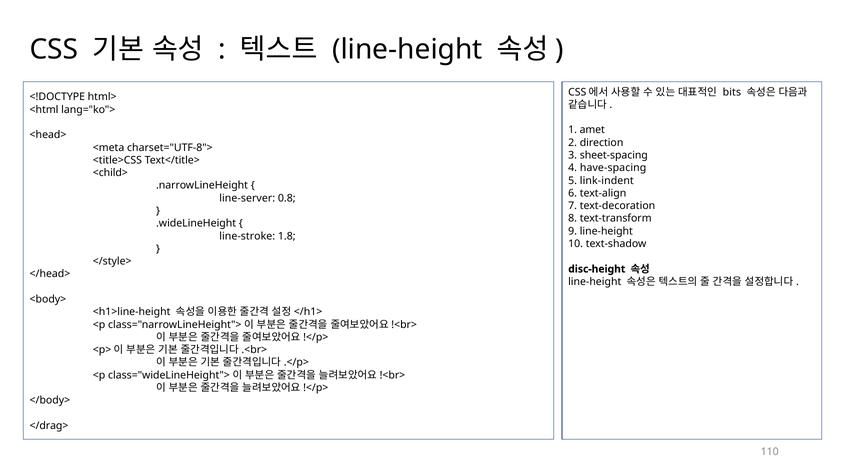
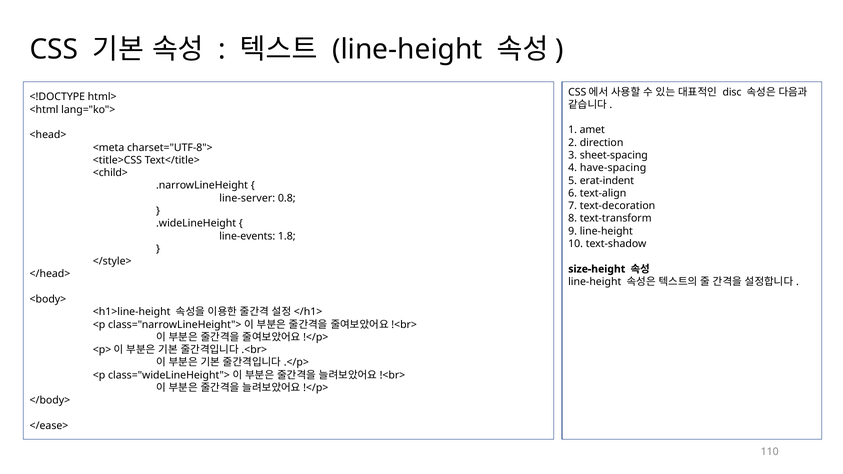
bits: bits -> disc
link-indent: link-indent -> erat-indent
line-stroke: line-stroke -> line-events
disc-height: disc-height -> size-height
</drag>: </drag> -> </ease>
